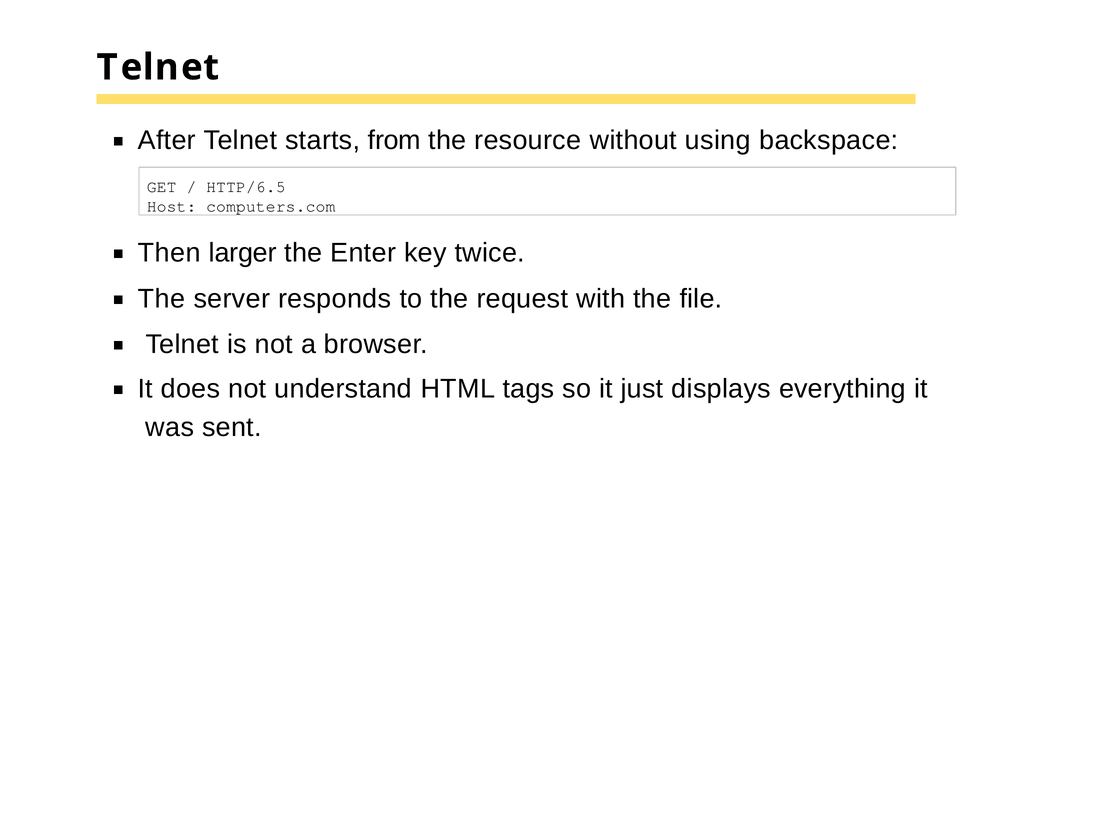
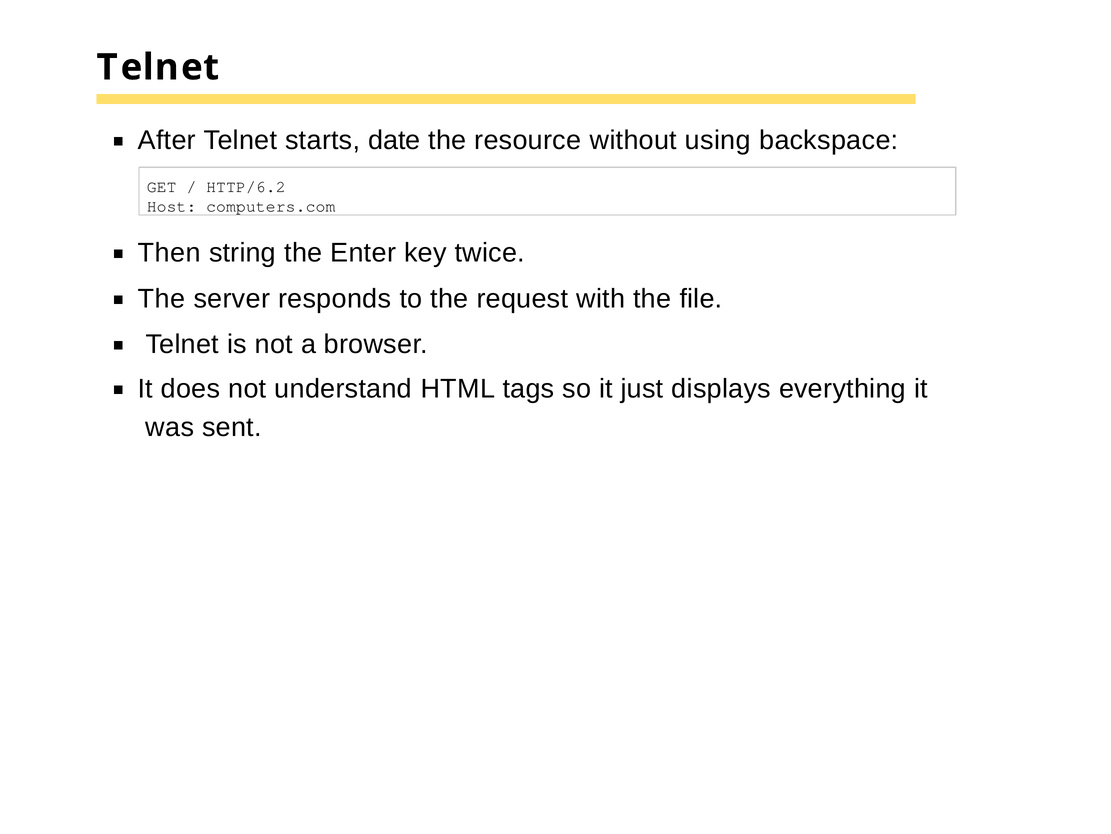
from: from -> date
HTTP/6.5: HTTP/6.5 -> HTTP/6.2
larger: larger -> string
